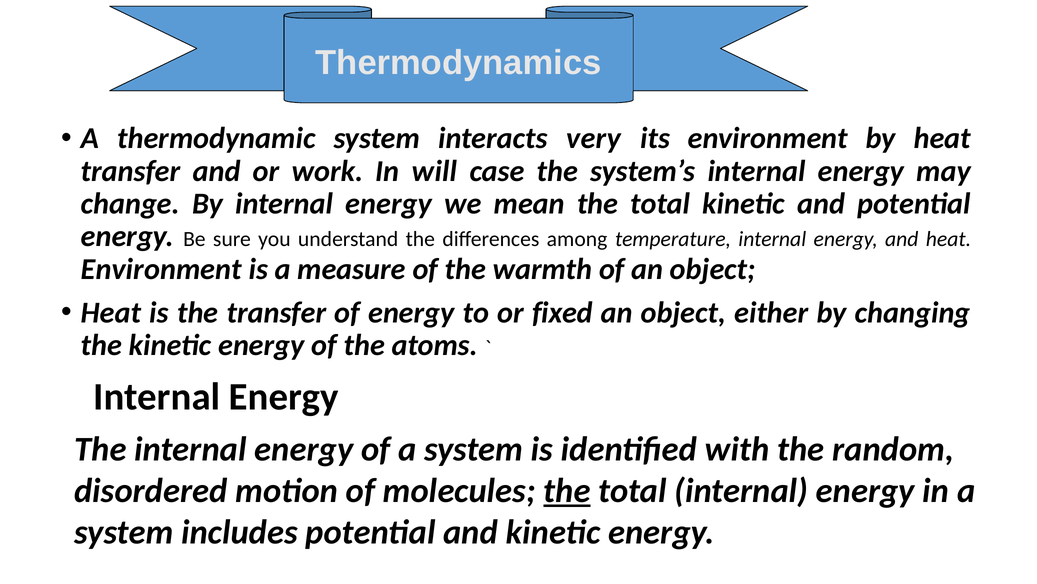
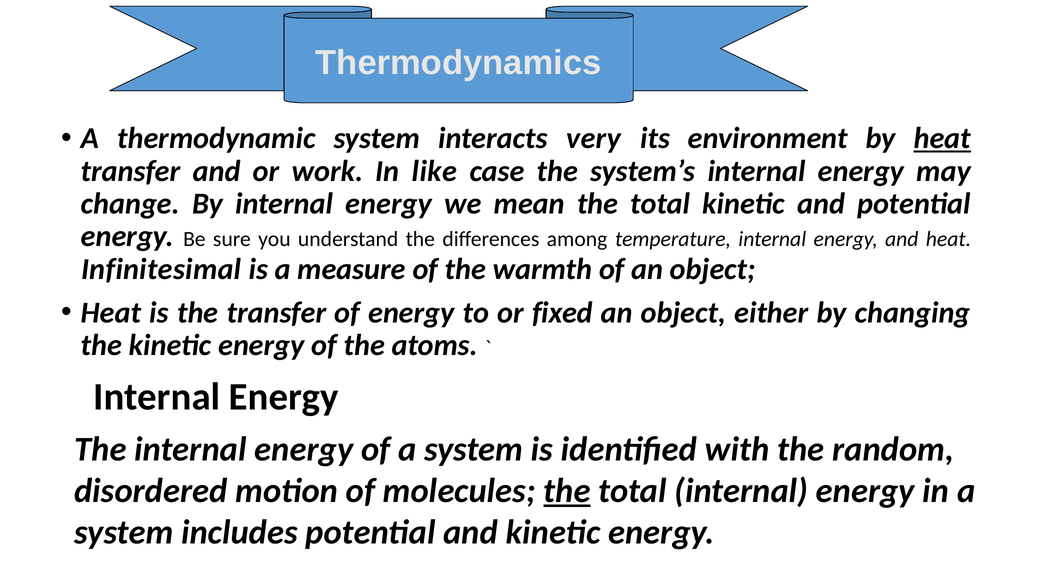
heat at (942, 138) underline: none -> present
will: will -> like
Environment at (161, 269): Environment -> Infinitesimal
